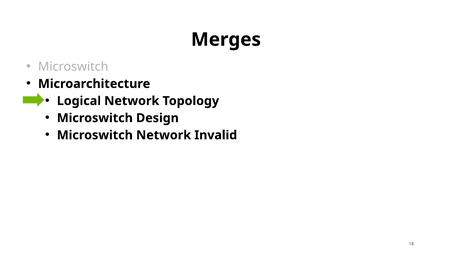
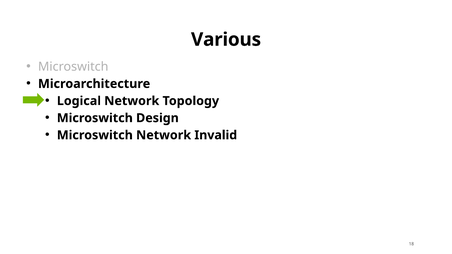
Merges: Merges -> Various
